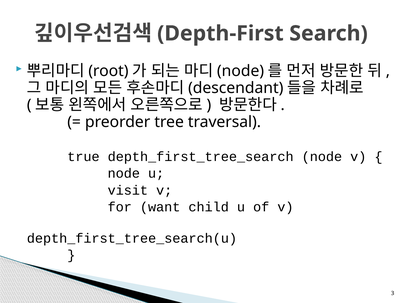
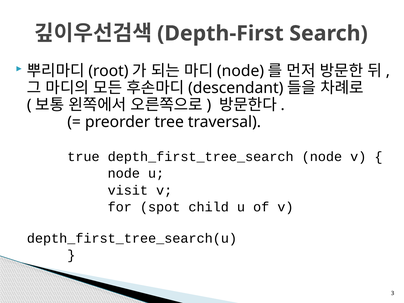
want: want -> spot
